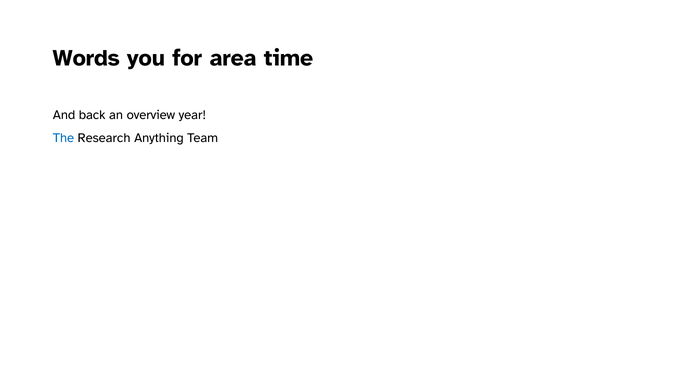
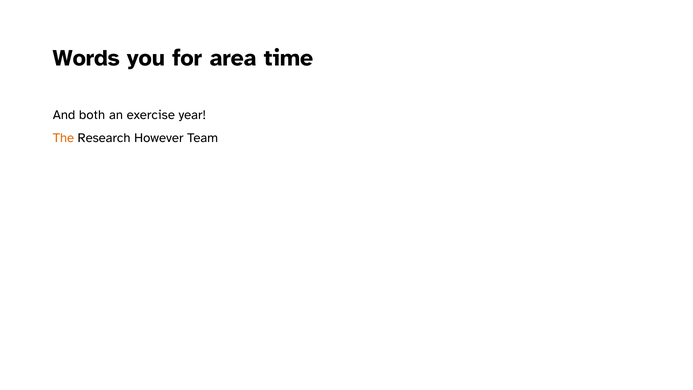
back: back -> both
overview: overview -> exercise
The colour: blue -> orange
Anything: Anything -> However
